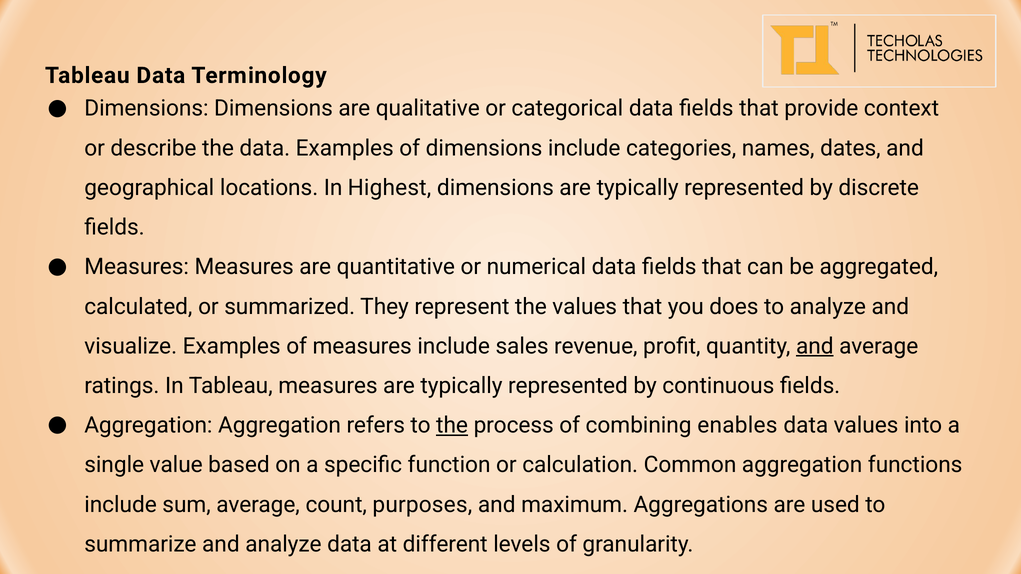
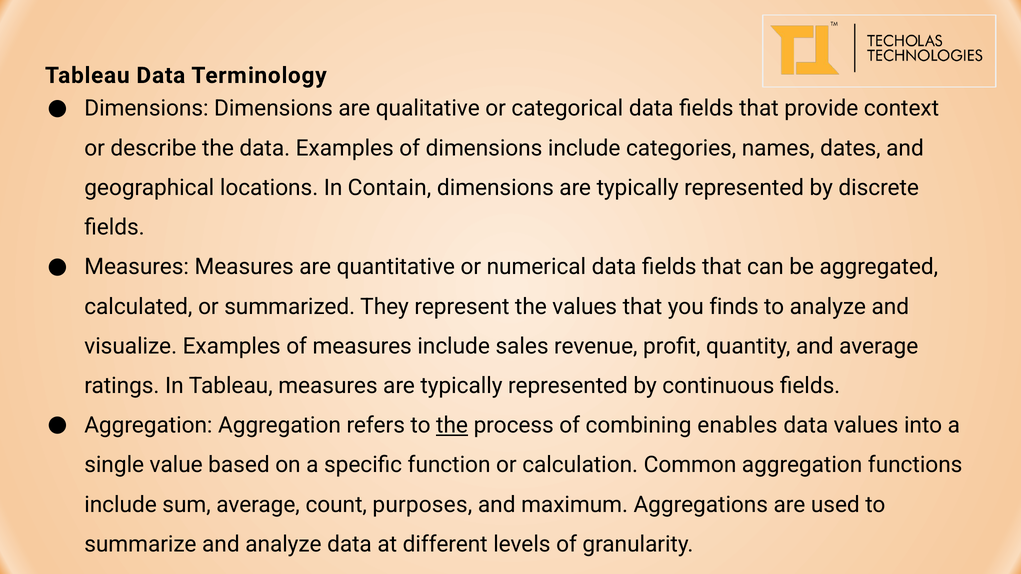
Highest: Highest -> Contain
does: does -> finds
and at (815, 346) underline: present -> none
